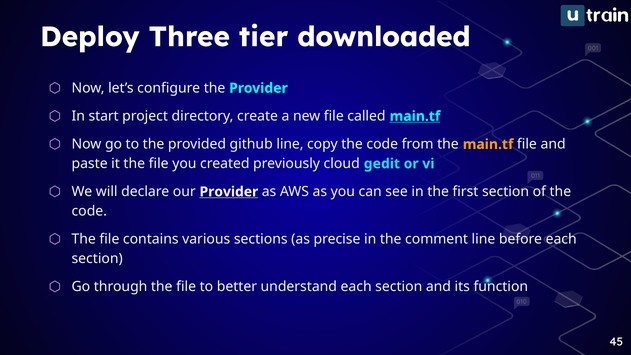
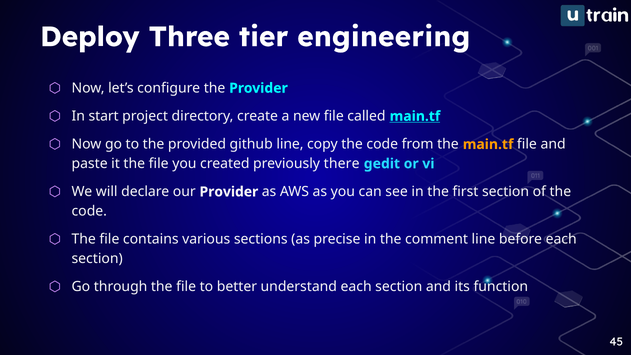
downloaded: downloaded -> engineering
cloud: cloud -> there
Provider at (229, 192) underline: present -> none
